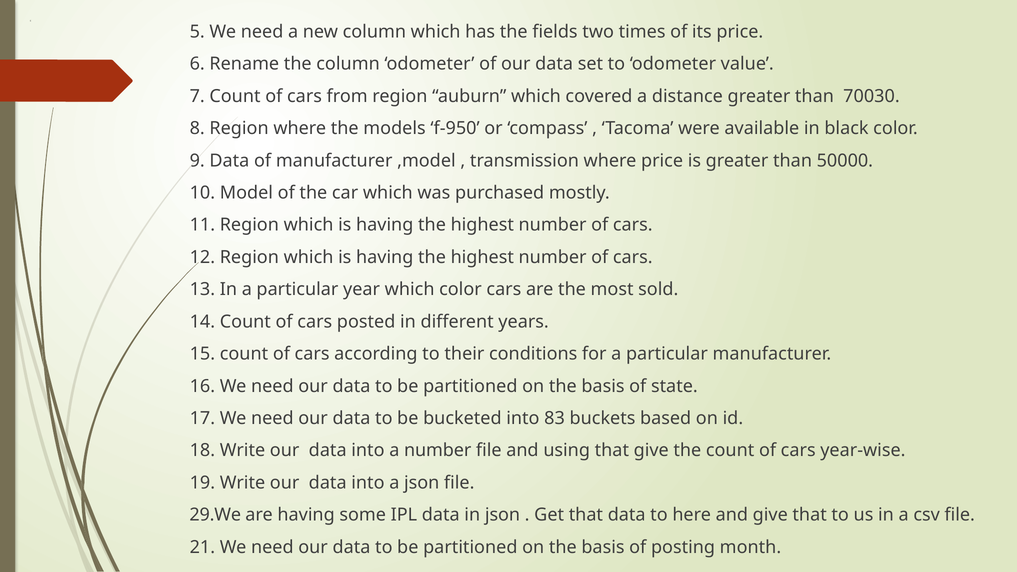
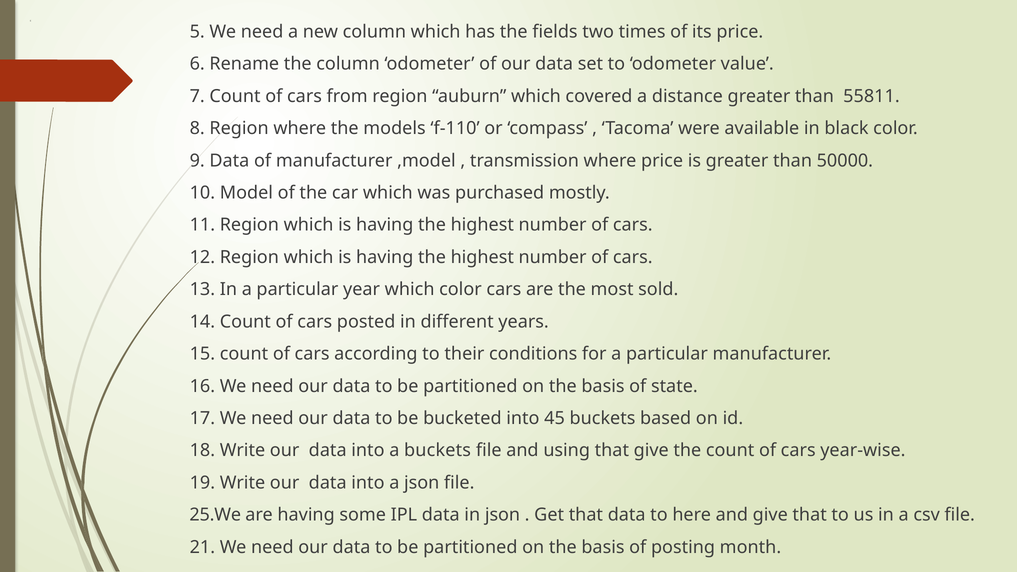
70030: 70030 -> 55811
f-950: f-950 -> f-110
83: 83 -> 45
a number: number -> buckets
29.We: 29.We -> 25.We
